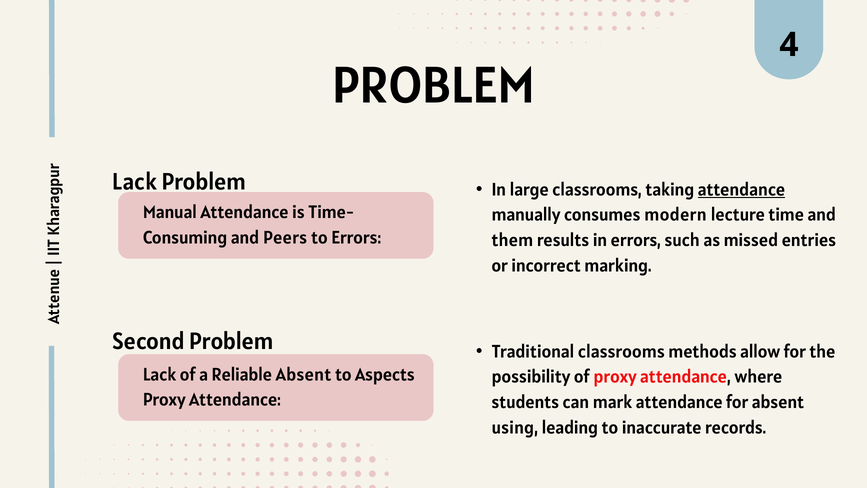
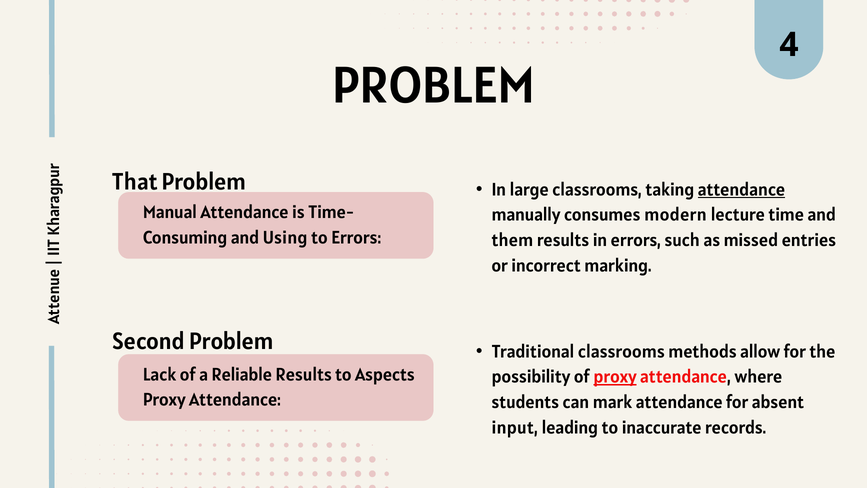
Lack at (135, 182): Lack -> That
Peers: Peers -> Using
Reliable Absent: Absent -> Results
proxy at (615, 377) underline: none -> present
using: using -> input
